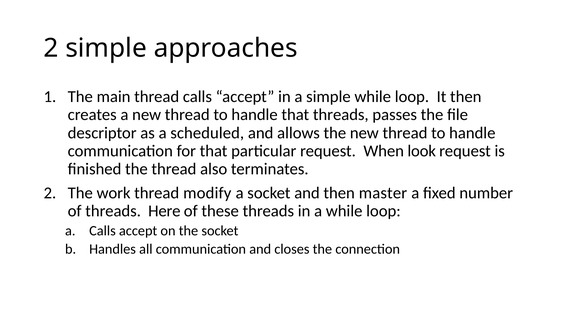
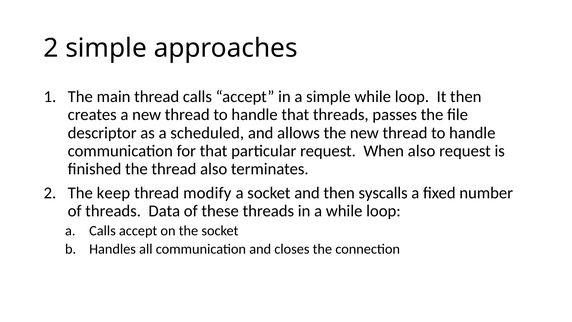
When look: look -> also
work: work -> keep
master: master -> syscalls
Here: Here -> Data
